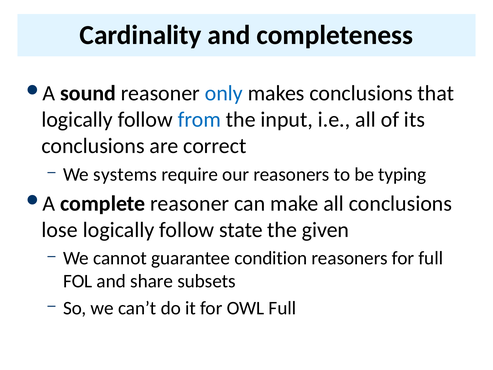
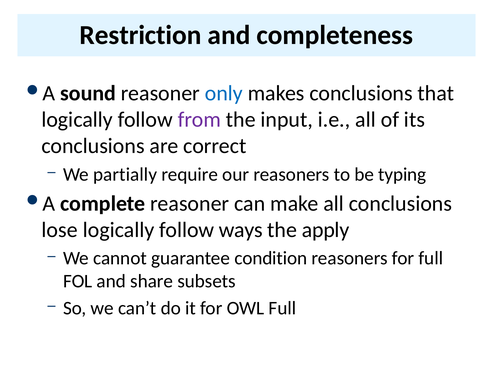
Cardinality: Cardinality -> Restriction
from colour: blue -> purple
systems: systems -> partially
state: state -> ways
given: given -> apply
